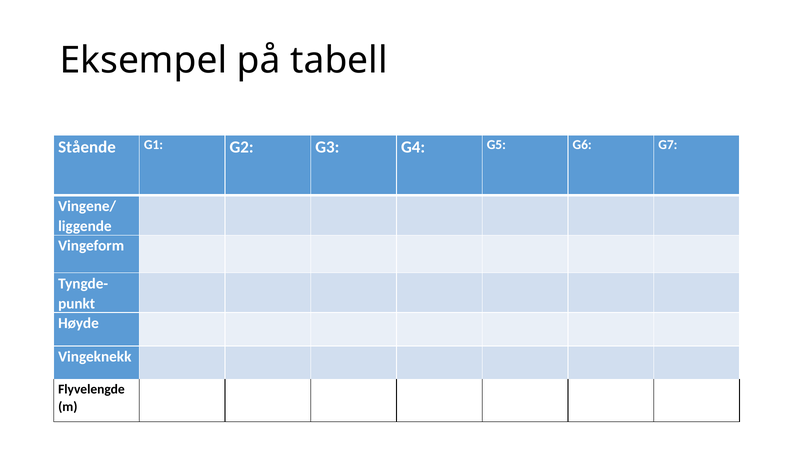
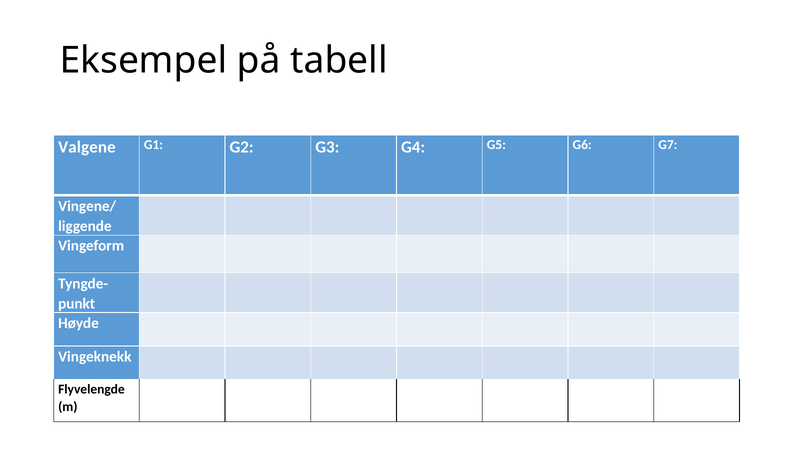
Stående: Stående -> Valgene
